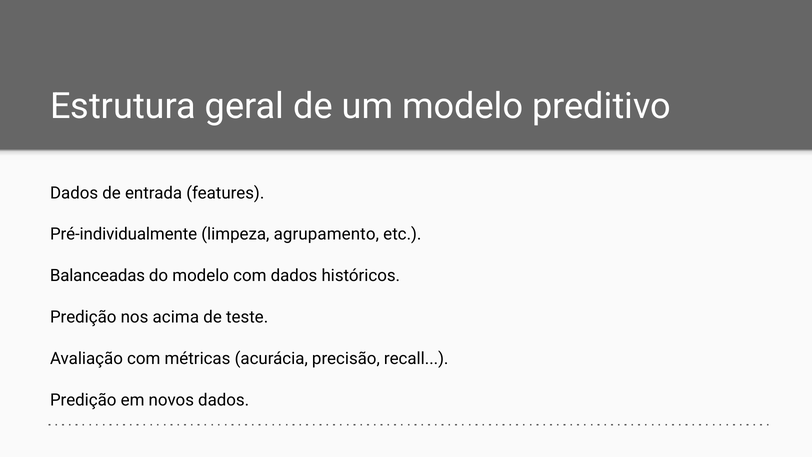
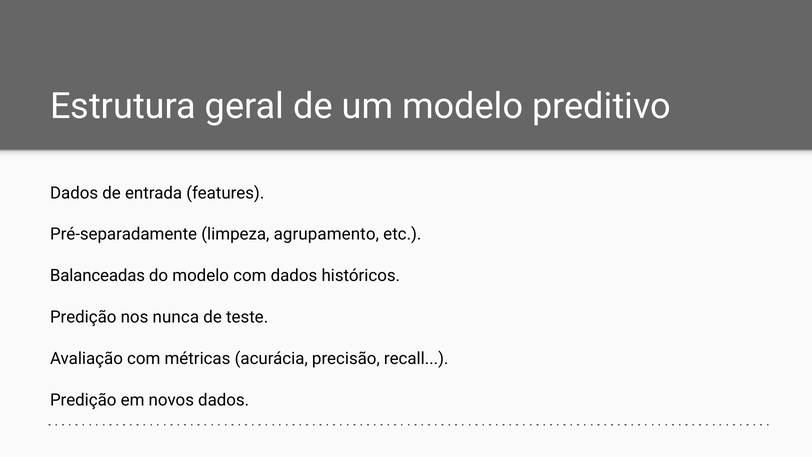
Pré-individualmente: Pré-individualmente -> Pré-separadamente
acima: acima -> nunca
